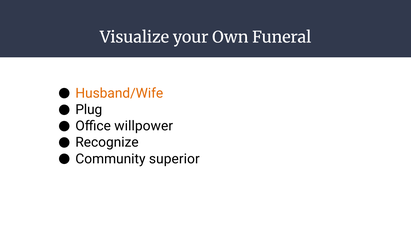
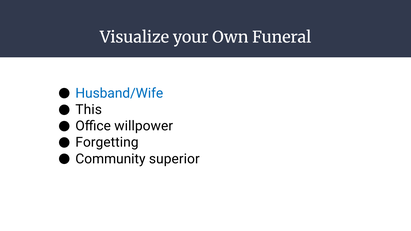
Husband/Wife colour: orange -> blue
Plug: Plug -> This
Recognize: Recognize -> Forgetting
